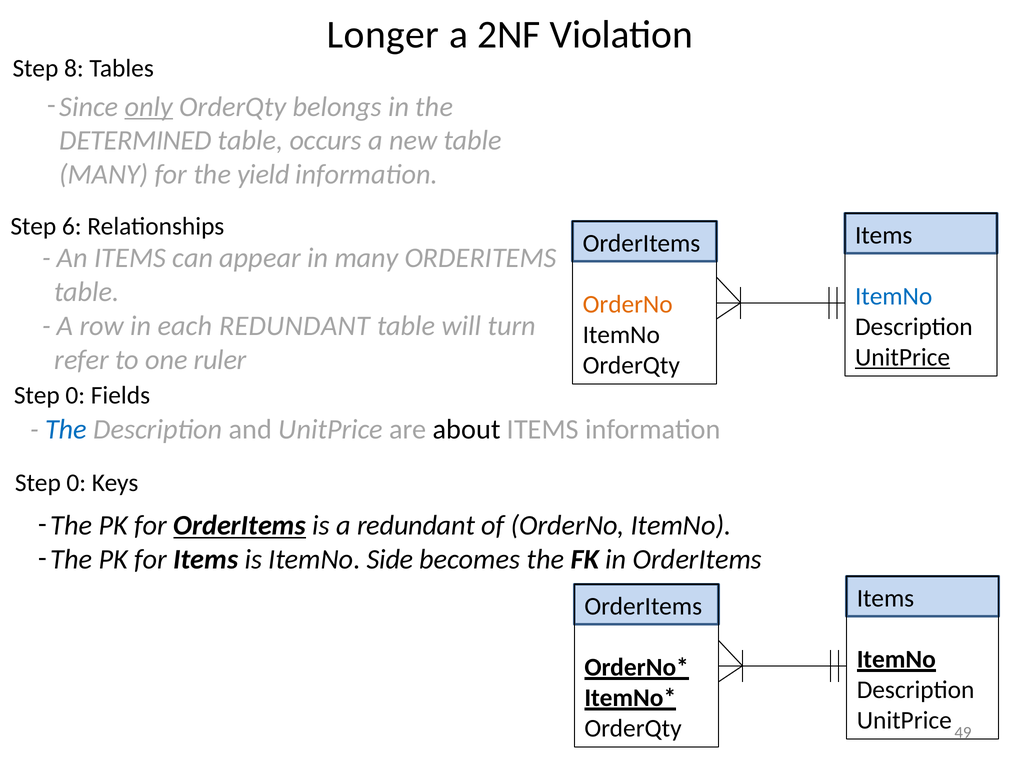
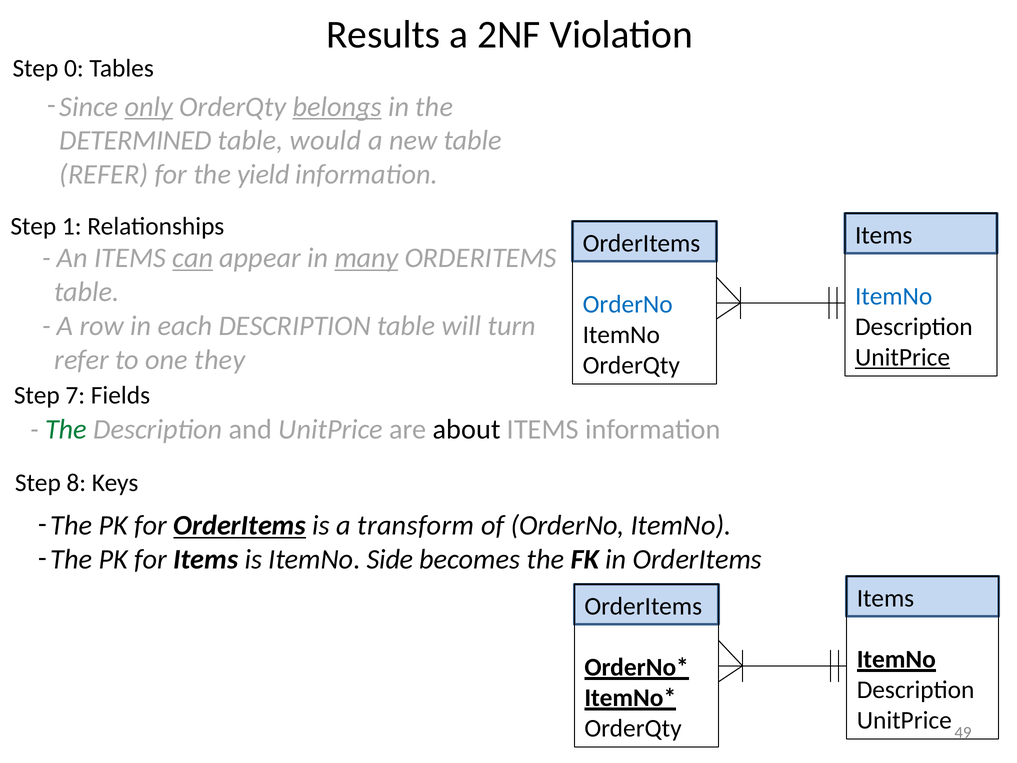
Longer: Longer -> Results
8: 8 -> 0
belongs underline: none -> present
occurs: occurs -> would
MANY at (104, 175): MANY -> REFER
6: 6 -> 1
can underline: none -> present
many at (366, 258) underline: none -> present
OrderNo at (628, 304) colour: orange -> blue
each REDUNDANT: REDUNDANT -> DESCRIPTION
ruler: ruler -> they
0 at (75, 395): 0 -> 7
The at (66, 429) colour: blue -> green
0 at (76, 483): 0 -> 8
a redundant: redundant -> transform
